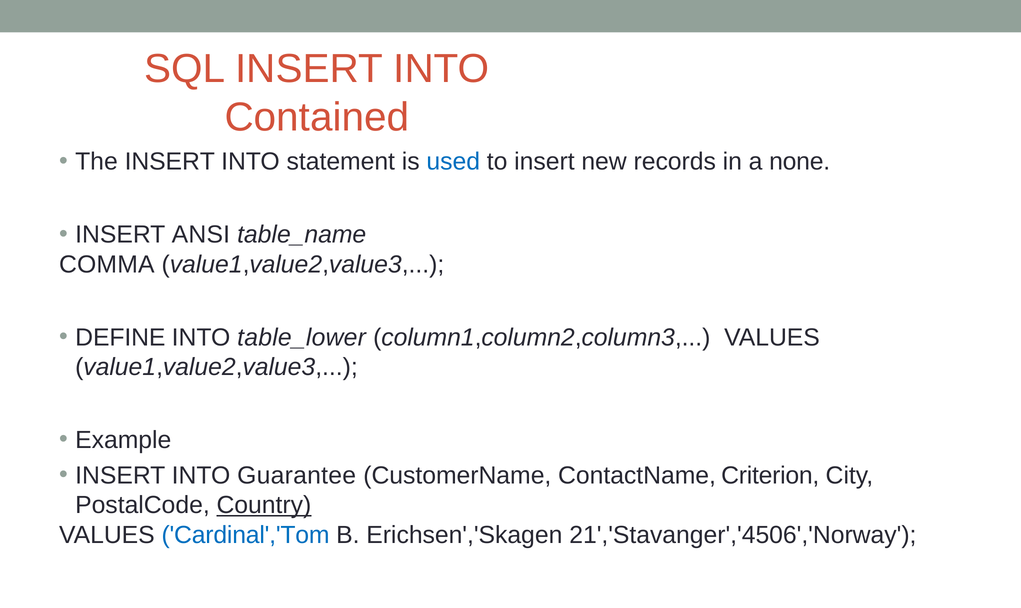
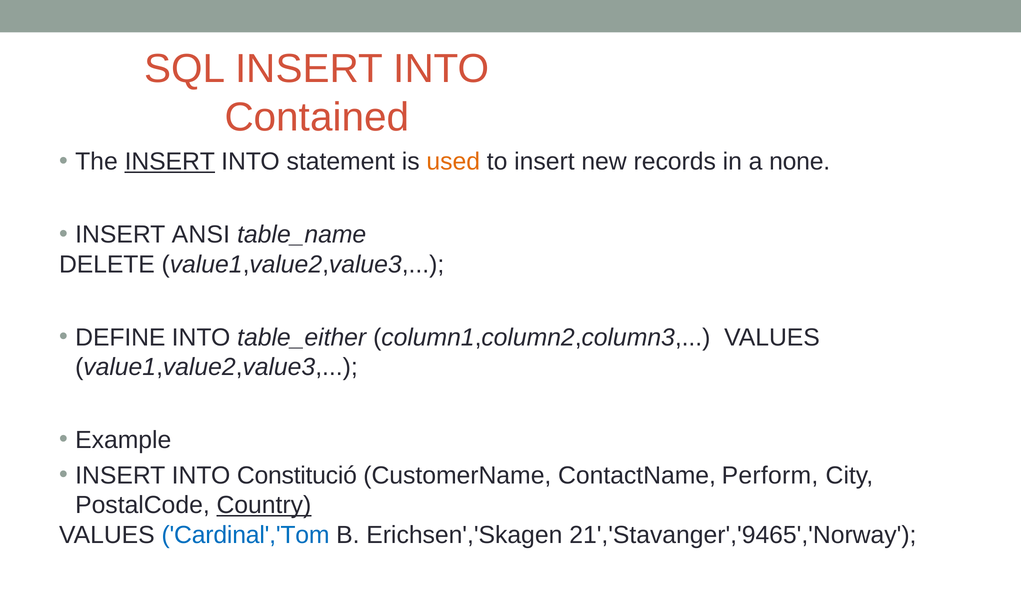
INSERT at (170, 162) underline: none -> present
used colour: blue -> orange
COMMA: COMMA -> DELETE
table_lower: table_lower -> table_either
Guarantee: Guarantee -> Constitució
Criterion: Criterion -> Perform
21','Stavanger','4506','Norway: 21','Stavanger','4506','Norway -> 21','Stavanger','9465','Norway
